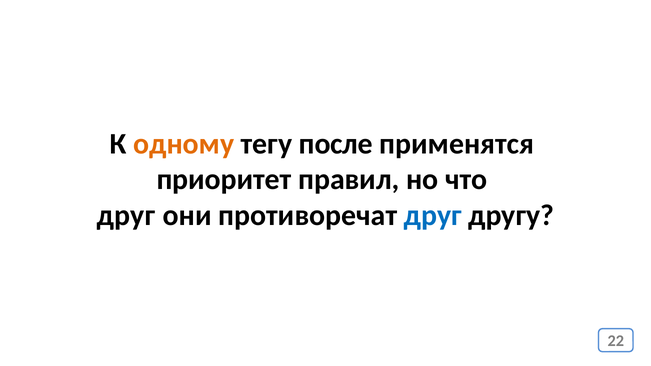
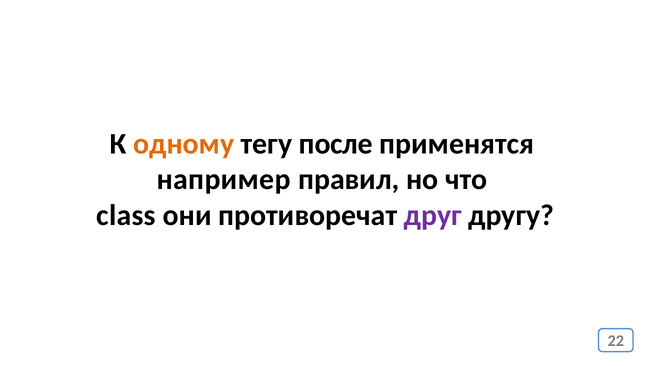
приоритет: приоритет -> например
друг at (126, 216): друг -> class
друг at (433, 216) colour: blue -> purple
